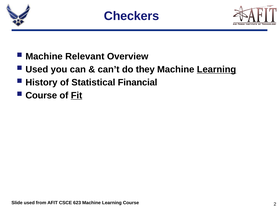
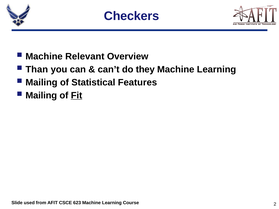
Used at (37, 69): Used -> Than
Learning at (217, 69) underline: present -> none
History at (41, 82): History -> Mailing
Financial: Financial -> Features
Course at (41, 96): Course -> Mailing
